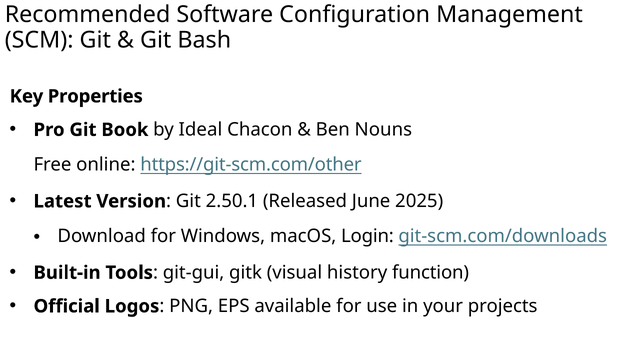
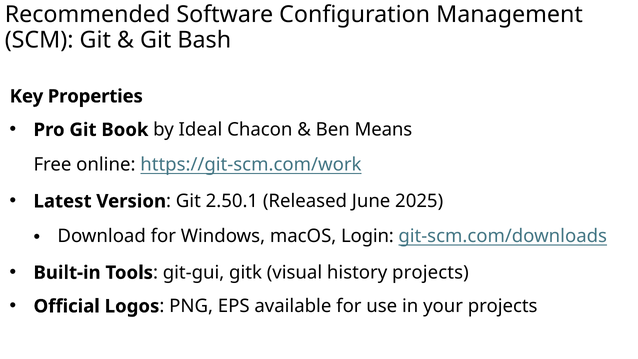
Nouns: Nouns -> Means
https://git-scm.com/other: https://git-scm.com/other -> https://git-scm.com/work
history function: function -> projects
